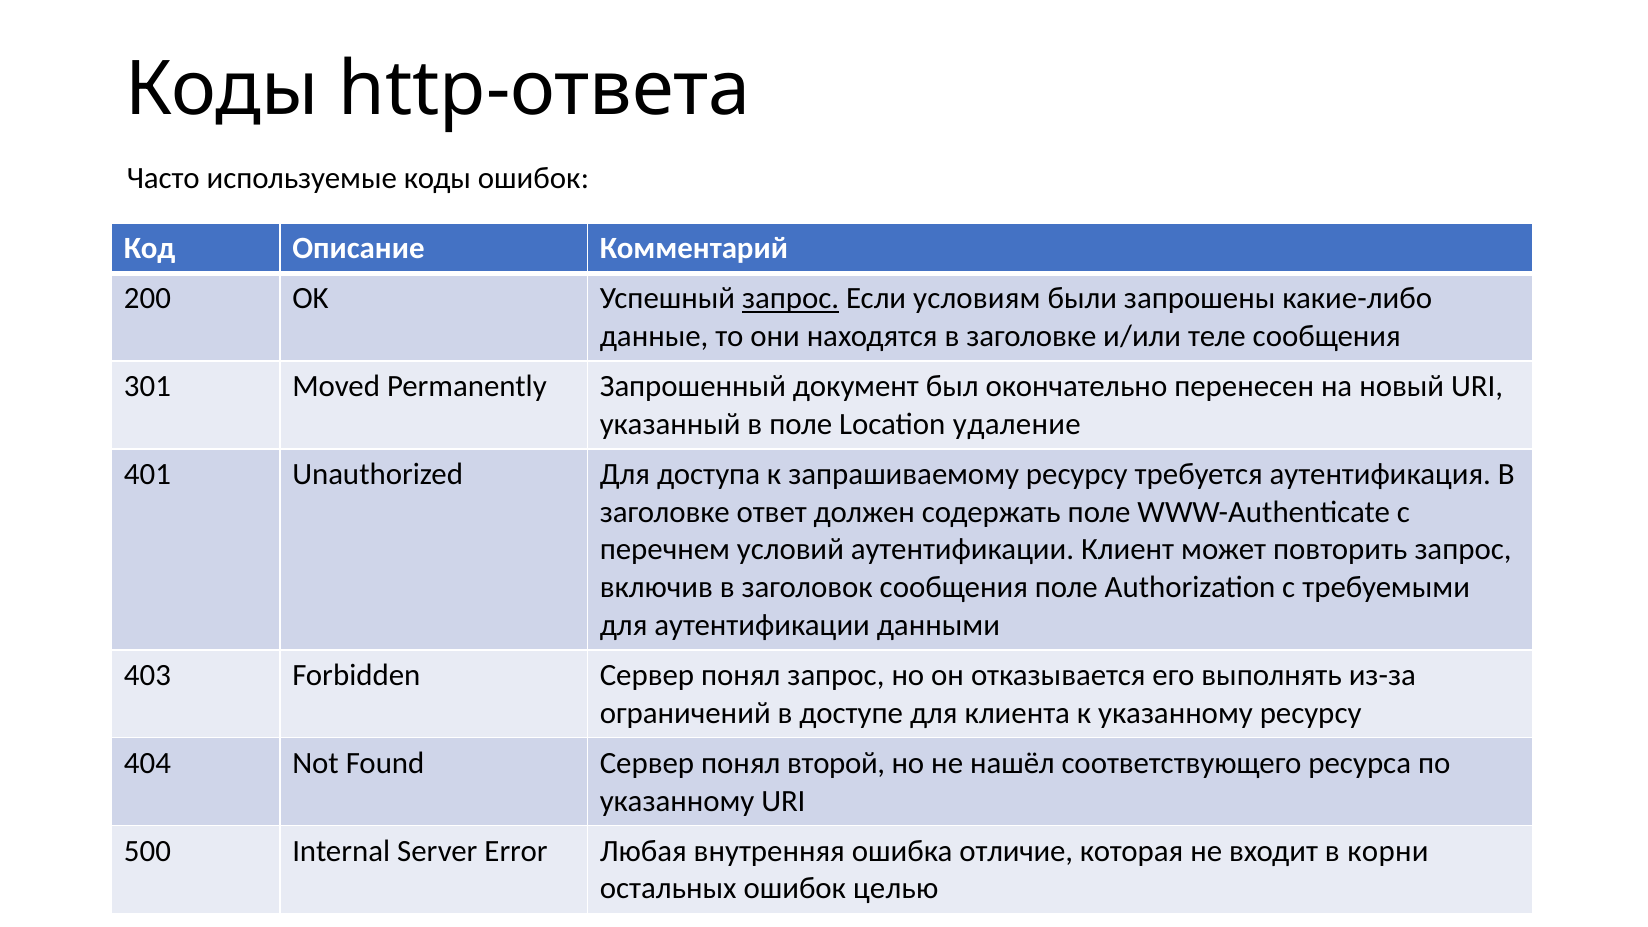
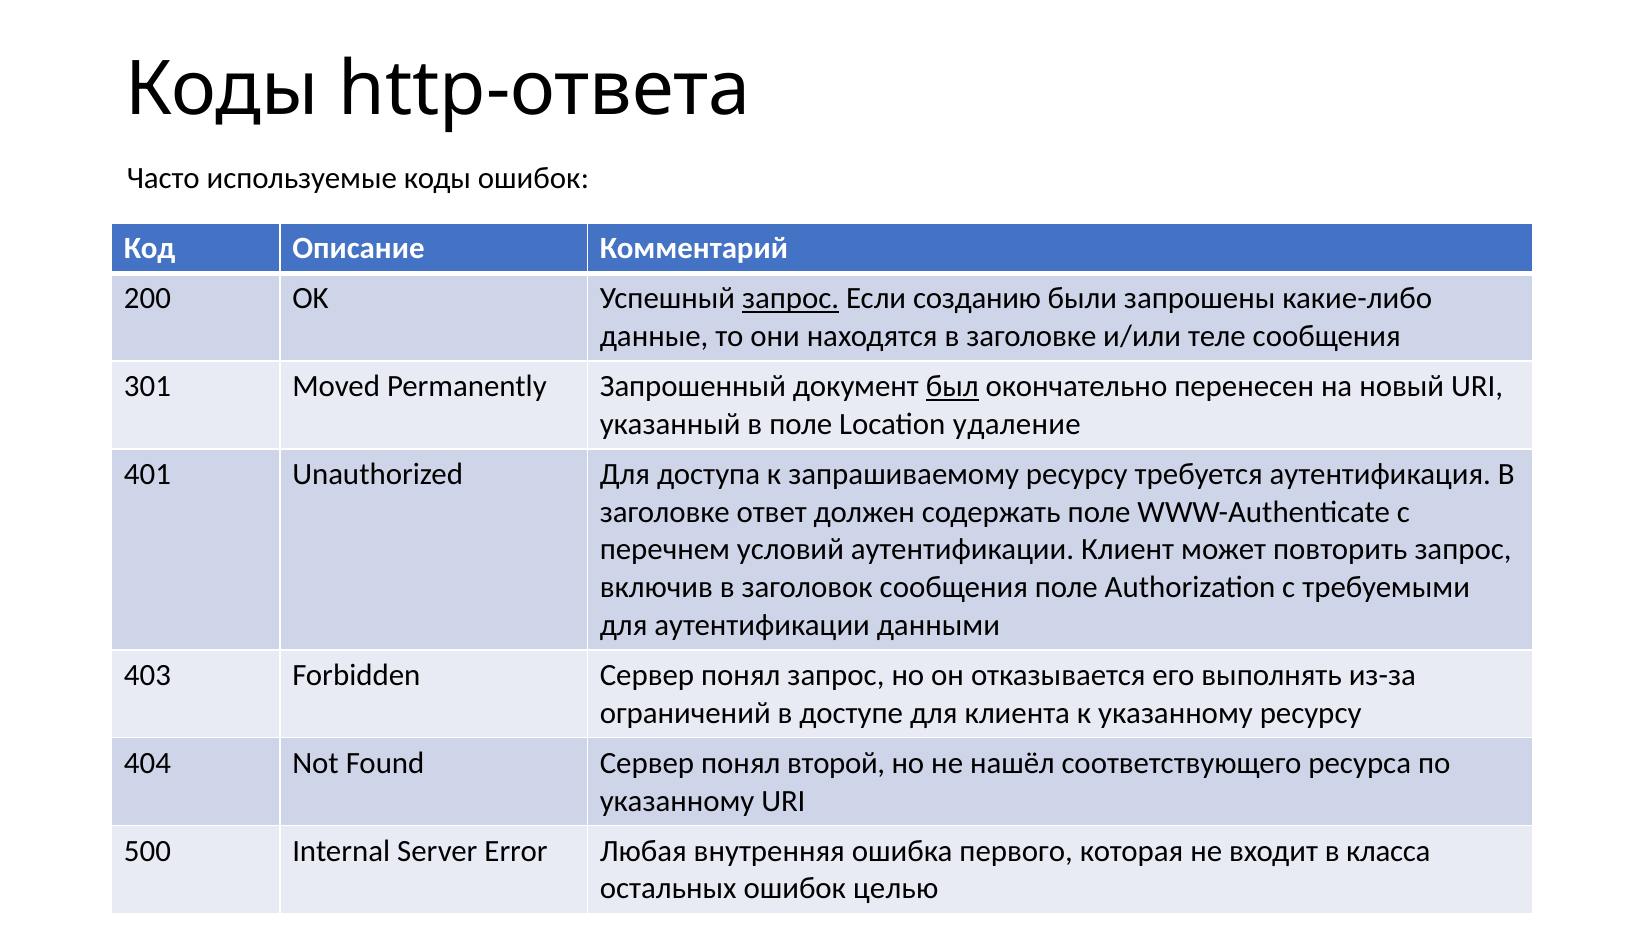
условиям: условиям -> созданию
был underline: none -> present
отличие: отличие -> первого
корни: корни -> класса
